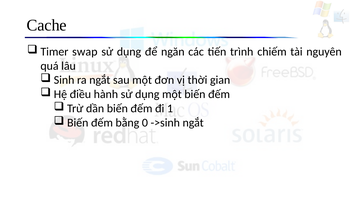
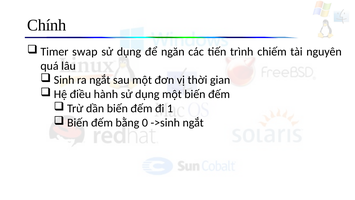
Cache: Cache -> Chính
